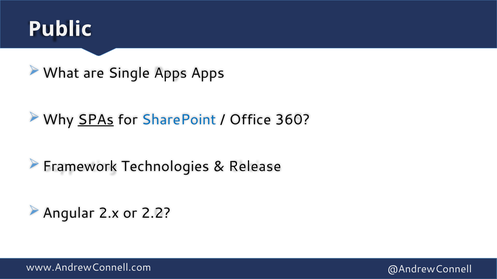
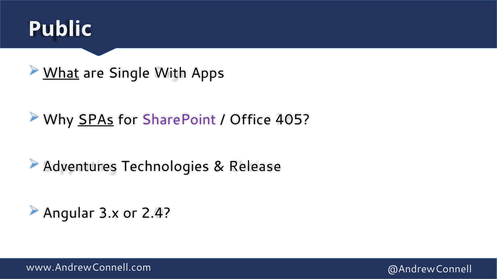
What underline: none -> present
Single Apps: Apps -> With
SharePoint colour: blue -> purple
360: 360 -> 405
Framework: Framework -> Adventures
2.x: 2.x -> 3.x
2.2: 2.2 -> 2.4
